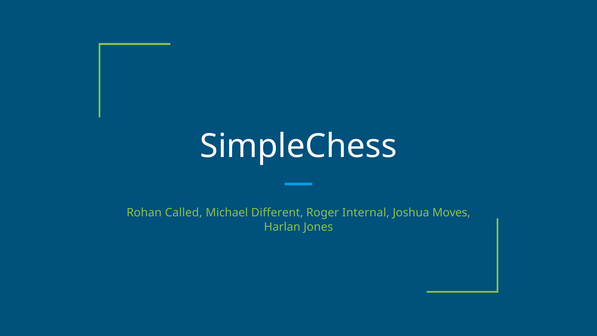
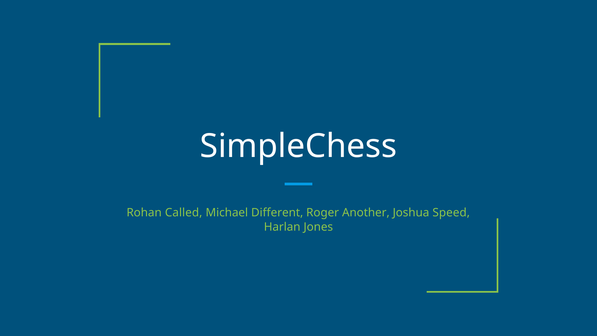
Internal: Internal -> Another
Moves: Moves -> Speed
